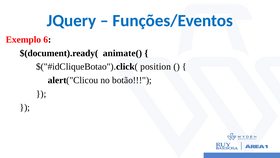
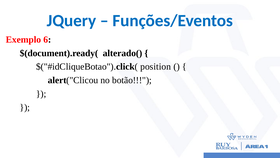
animate(: animate( -> alterado(
